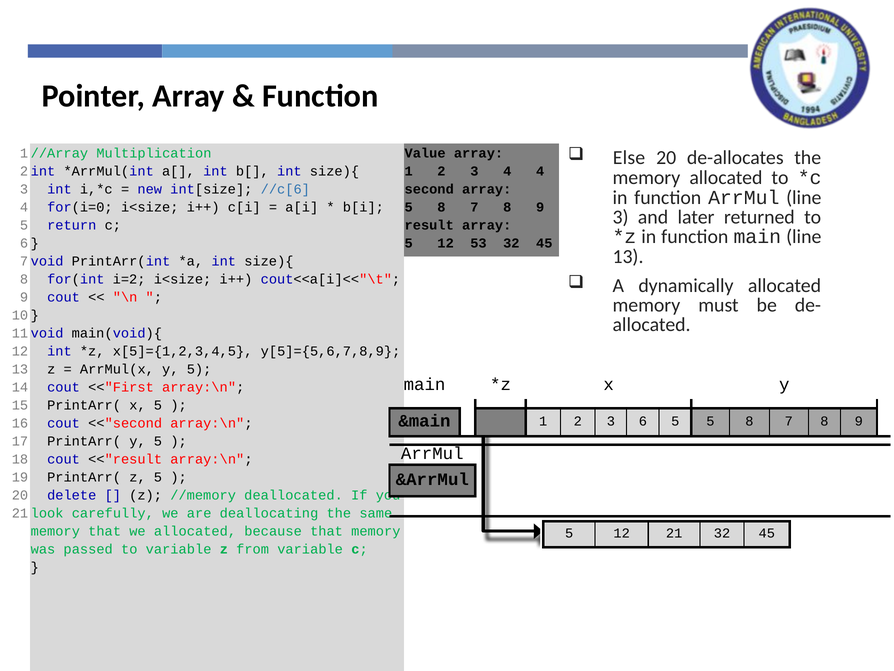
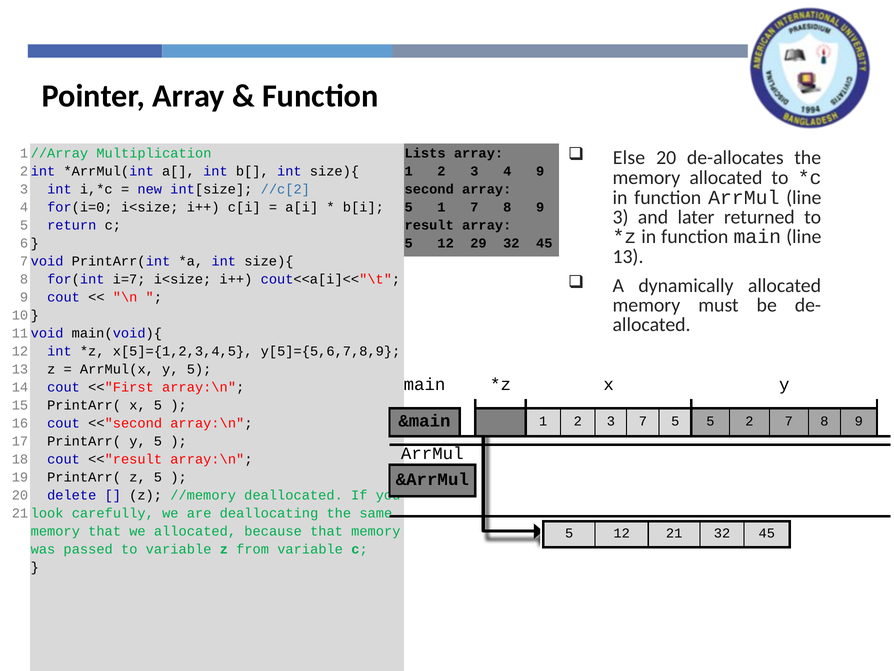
Value: Value -> Lists
4 4: 4 -> 9
//c[6: //c[6 -> //c[2
8 at (441, 207): 8 -> 1
53: 53 -> 29
i=2: i=2 -> i=7
3 6: 6 -> 7
5 5 8: 8 -> 2
